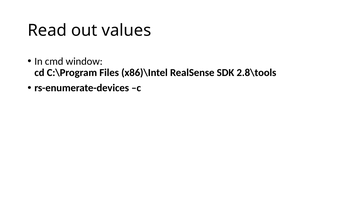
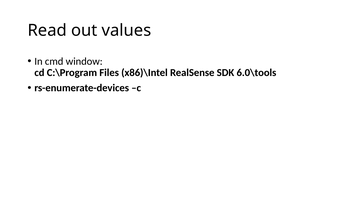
2.8\tools: 2.8\tools -> 6.0\tools
